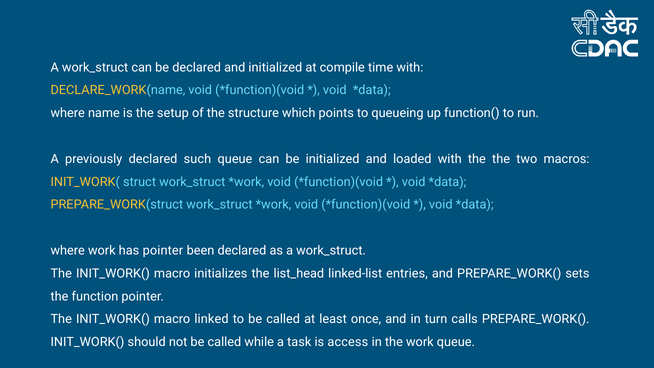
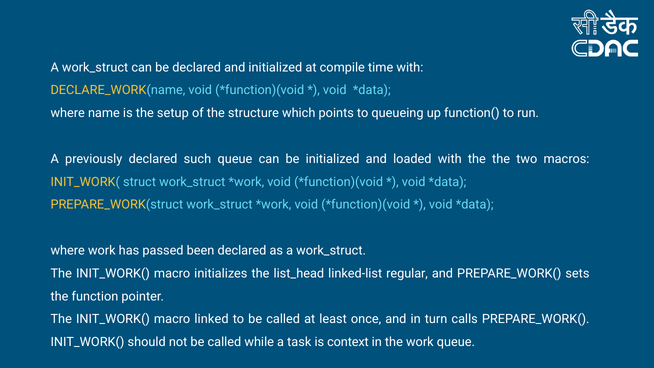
has pointer: pointer -> passed
entries: entries -> regular
access: access -> context
